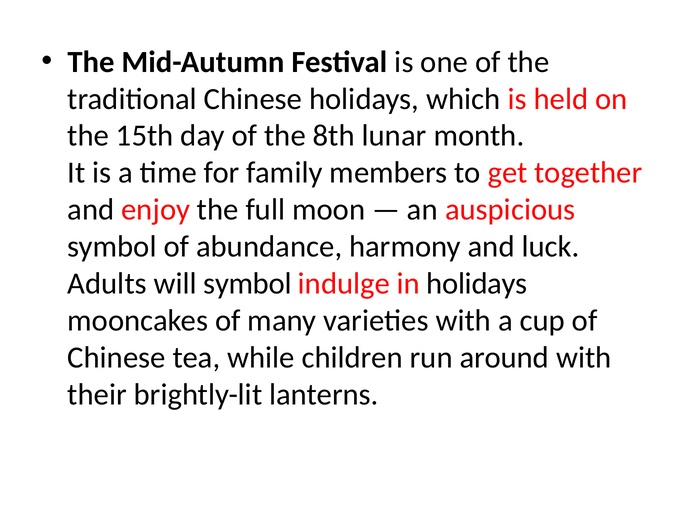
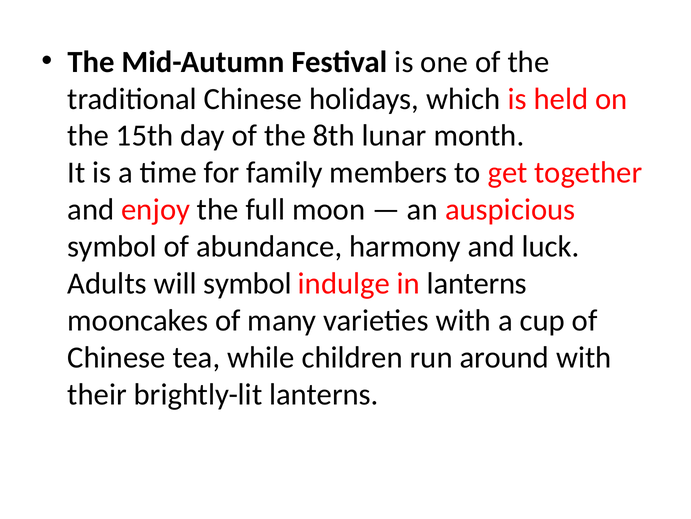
in holidays: holidays -> lanterns
